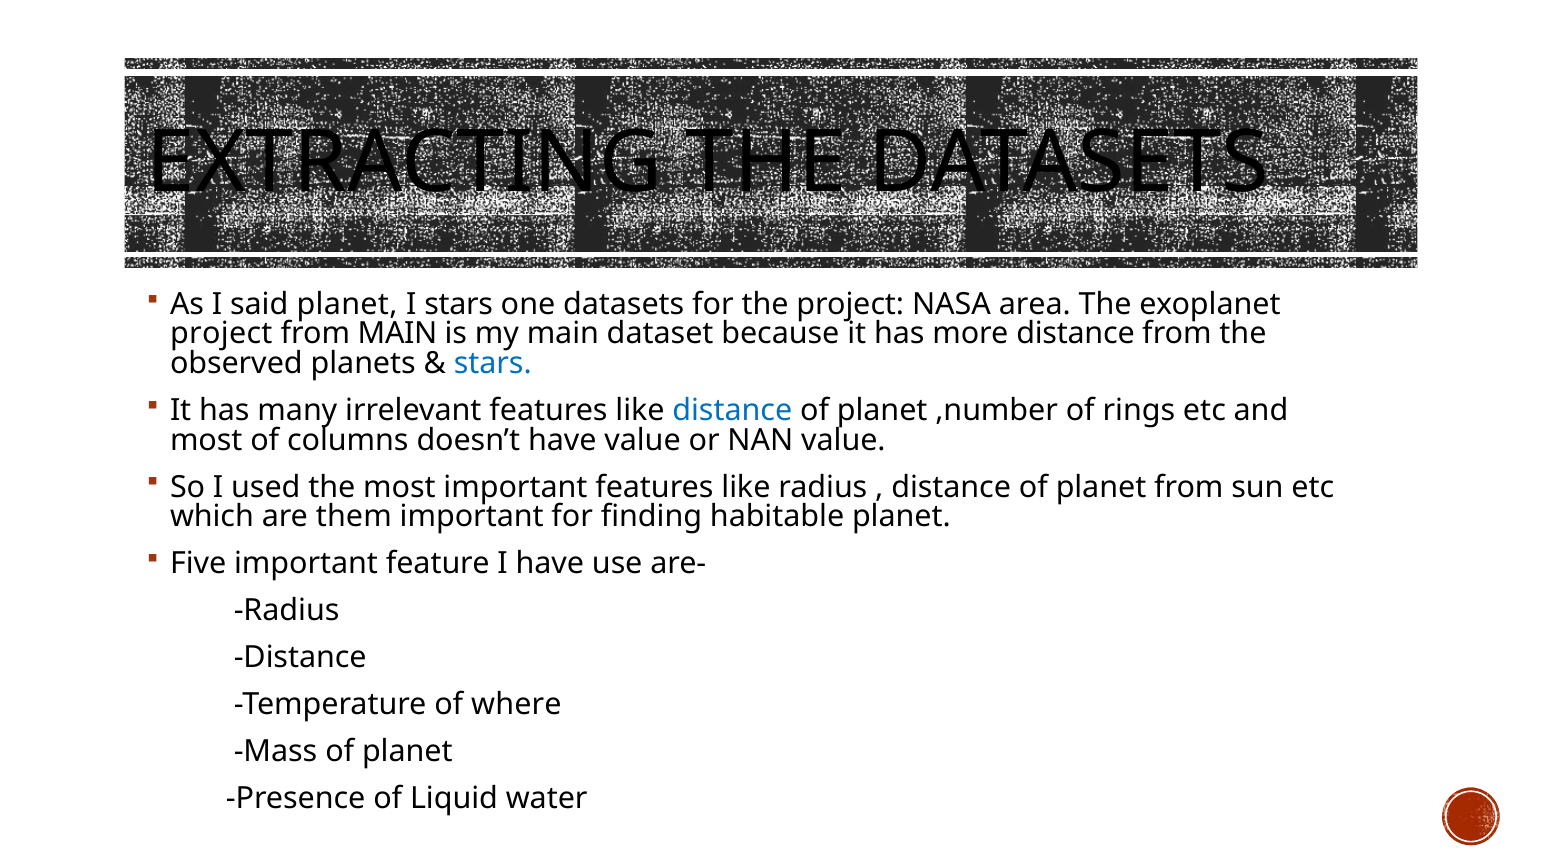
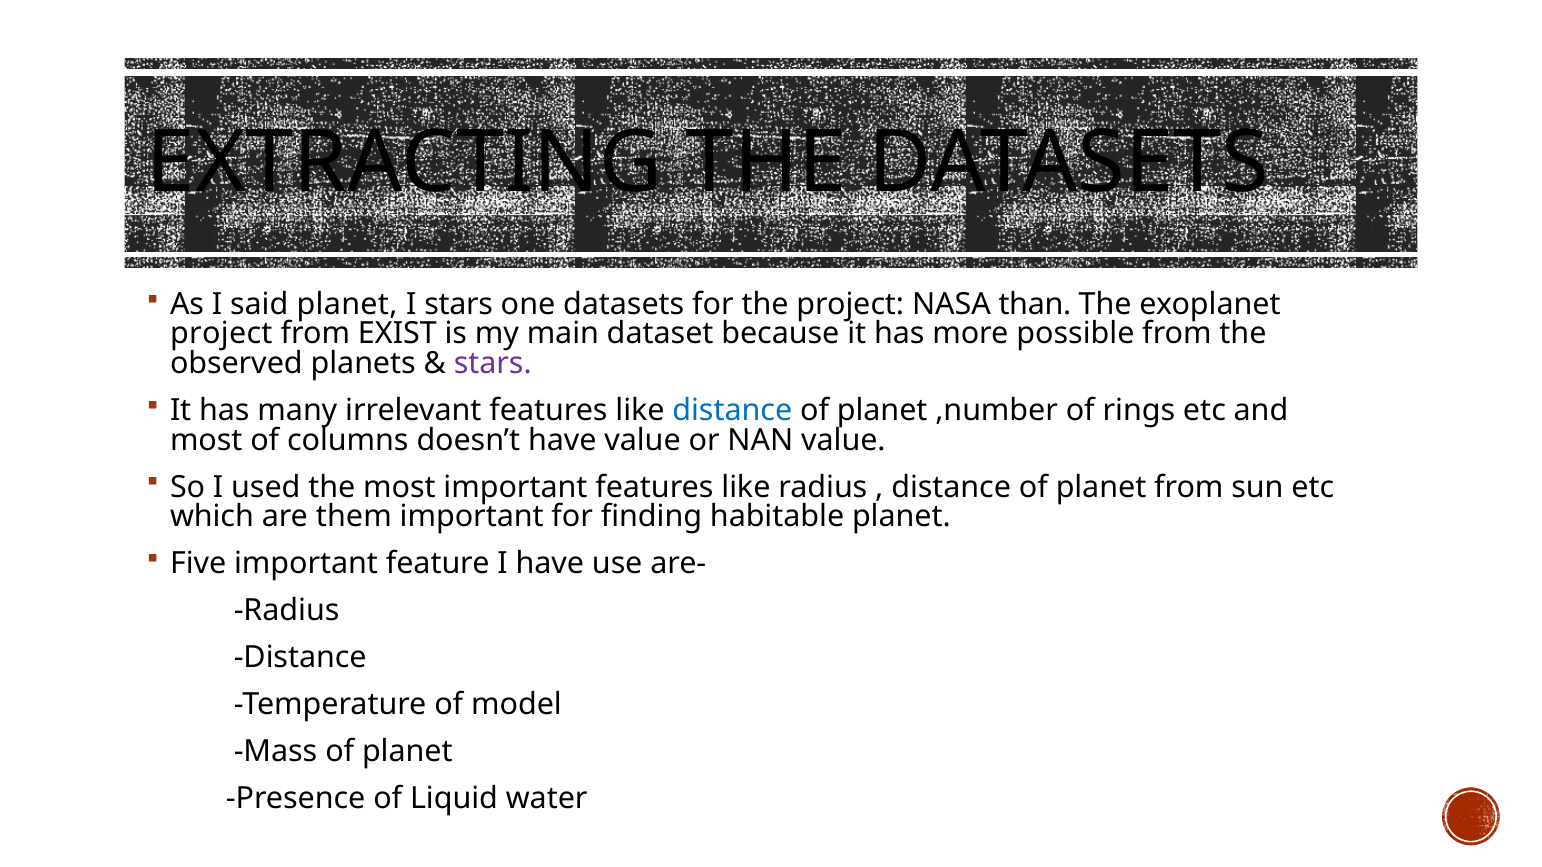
area: area -> than
from MAIN: MAIN -> EXIST
more distance: distance -> possible
stars at (493, 364) colour: blue -> purple
where: where -> model
